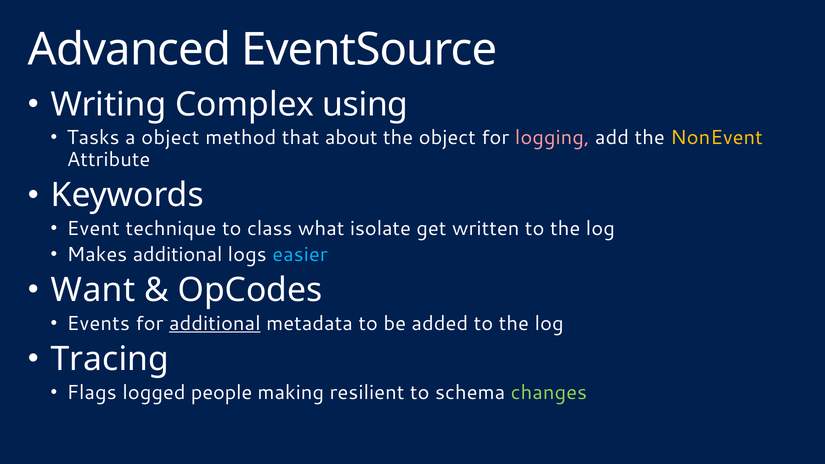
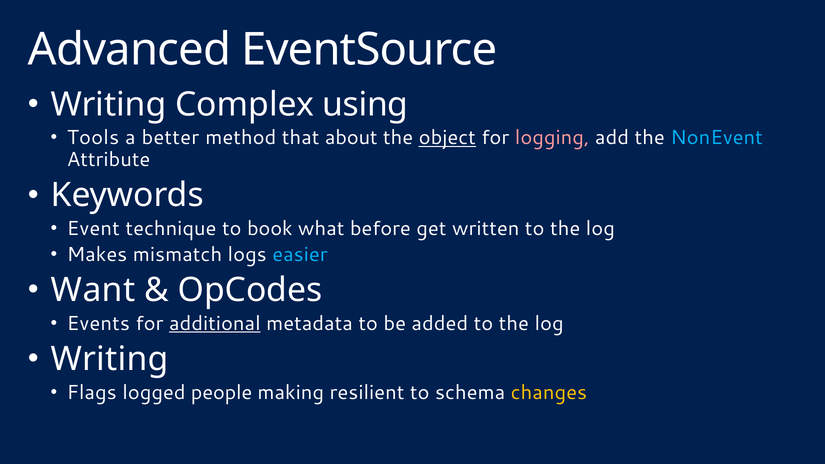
Tasks: Tasks -> Tools
a object: object -> better
object at (447, 138) underline: none -> present
NonEvent colour: yellow -> light blue
class: class -> book
isolate: isolate -> before
Makes additional: additional -> mismatch
Tracing at (110, 359): Tracing -> Writing
changes colour: light green -> yellow
